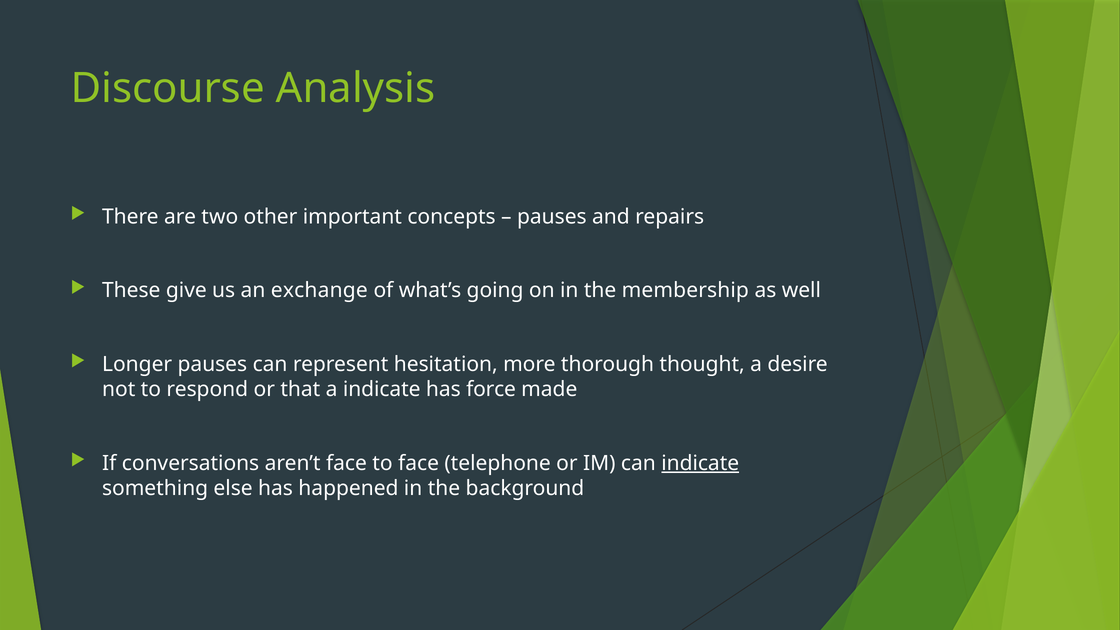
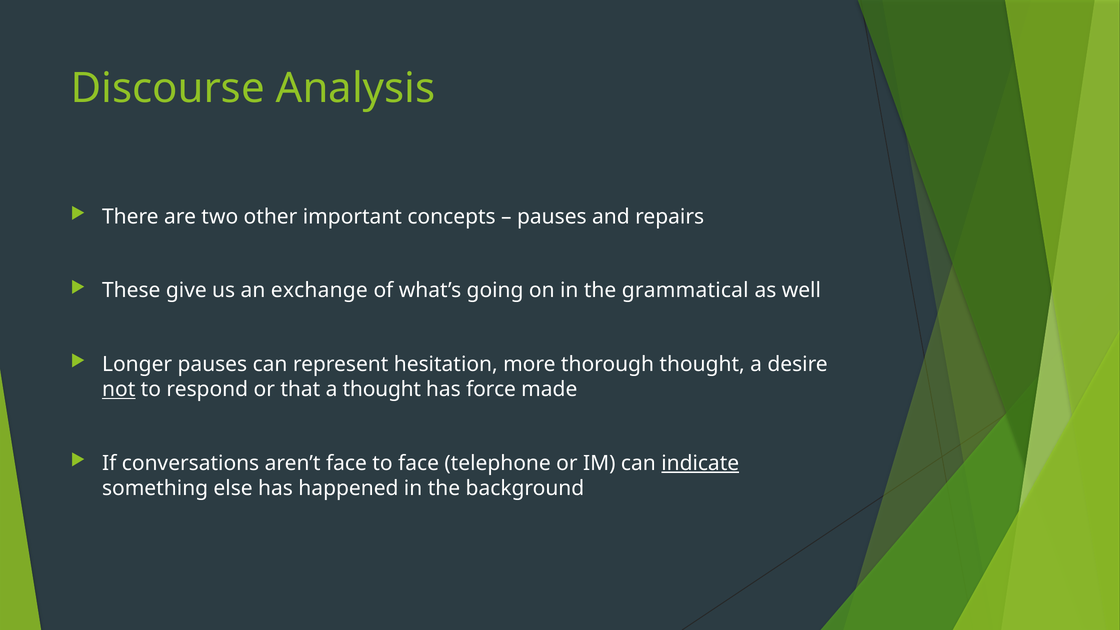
membership: membership -> grammatical
not underline: none -> present
a indicate: indicate -> thought
